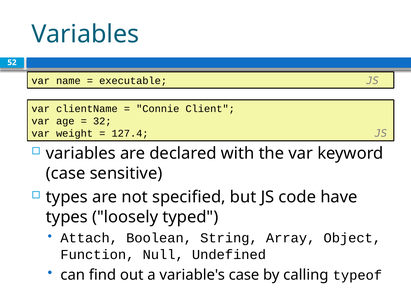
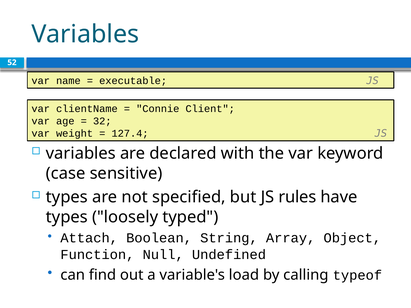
code: code -> rules
variable's case: case -> load
